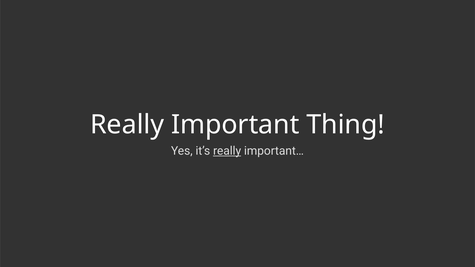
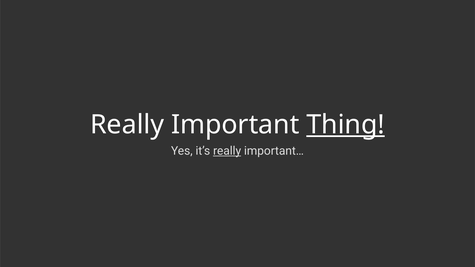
Thing underline: none -> present
